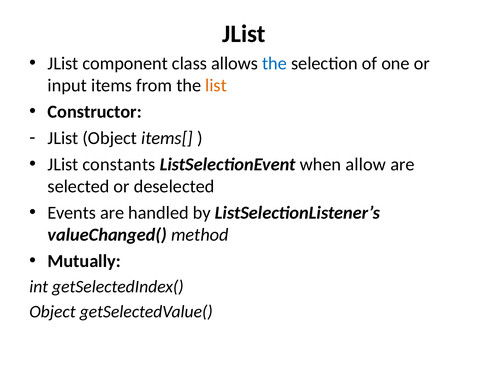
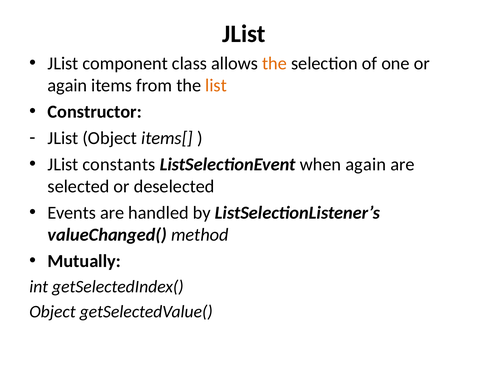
the at (275, 64) colour: blue -> orange
input at (67, 85): input -> again
when allow: allow -> again
